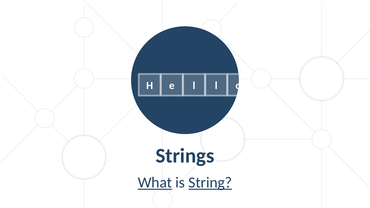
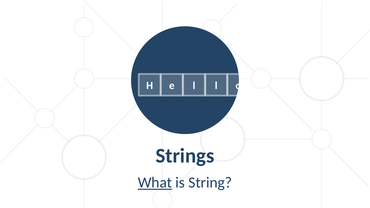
String underline: present -> none
